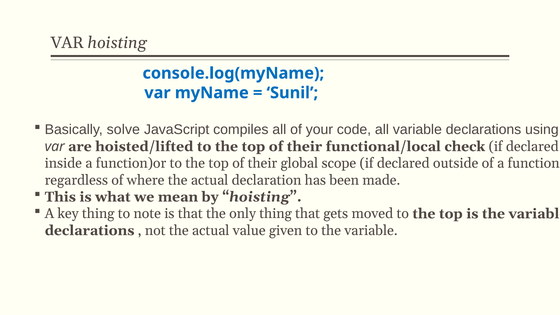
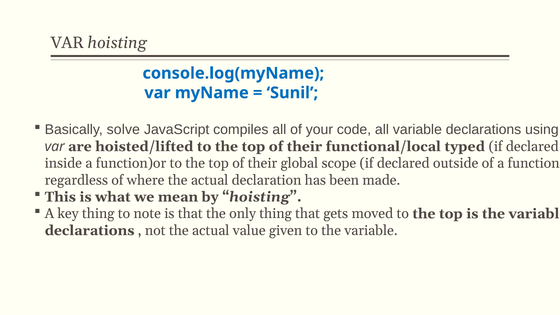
check: check -> typed
